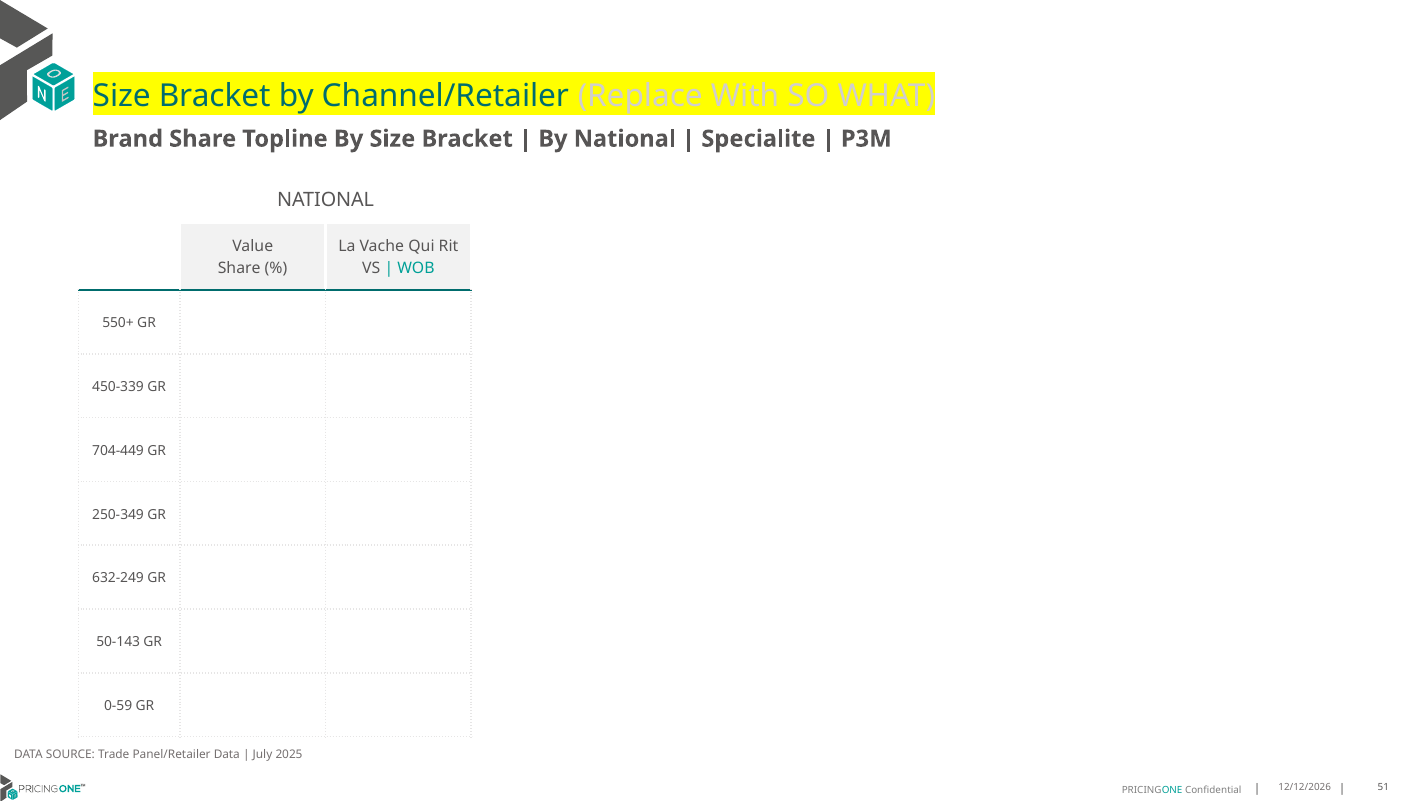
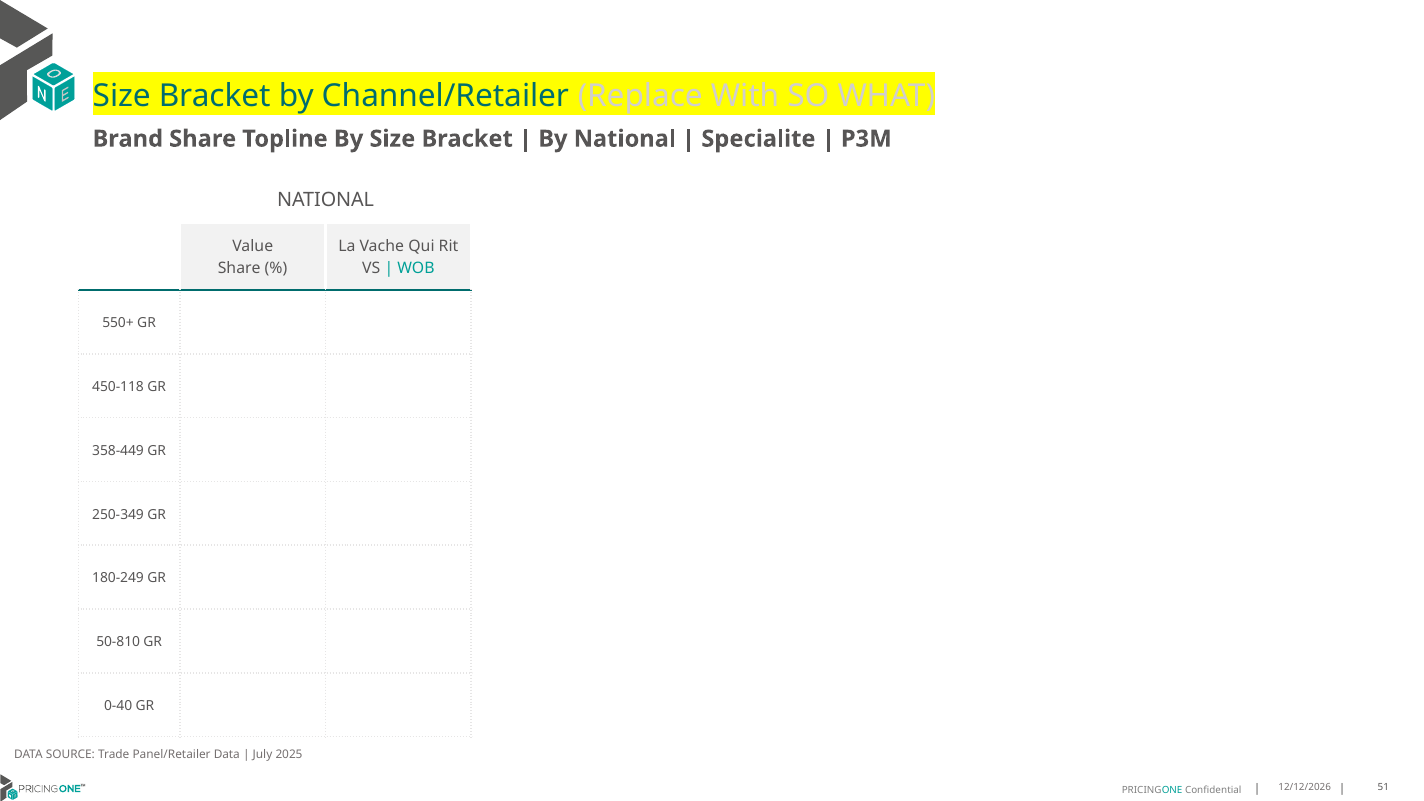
450-339: 450-339 -> 450-118
704-449: 704-449 -> 358-449
632-249: 632-249 -> 180-249
50-143: 50-143 -> 50-810
0-59: 0-59 -> 0-40
